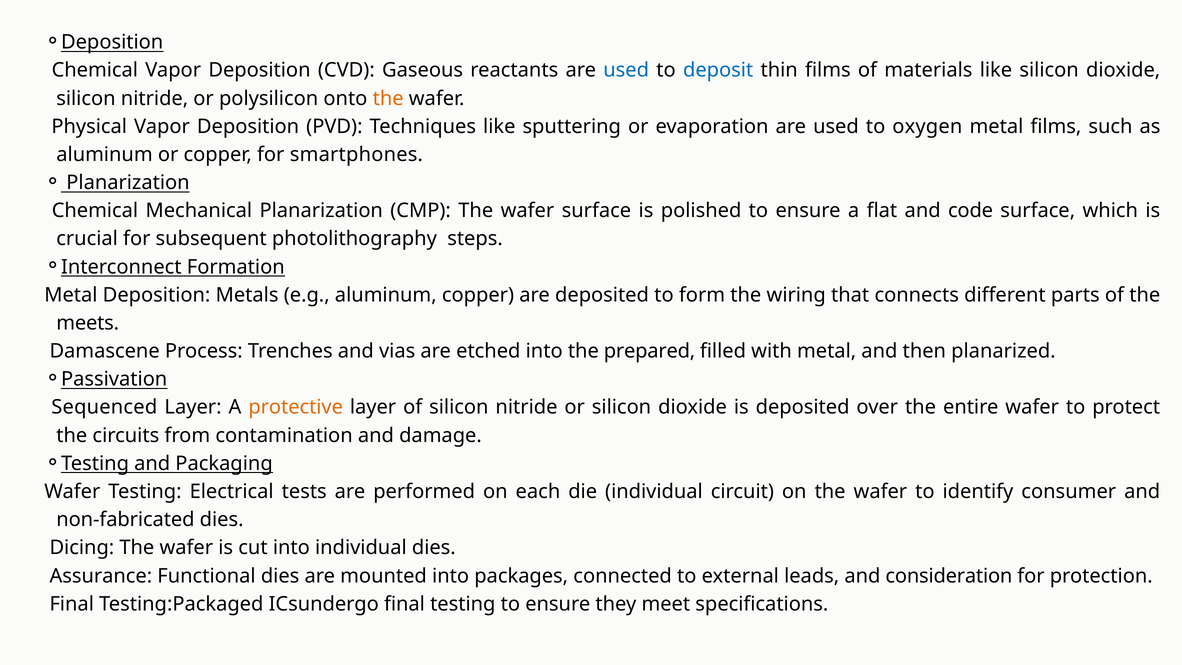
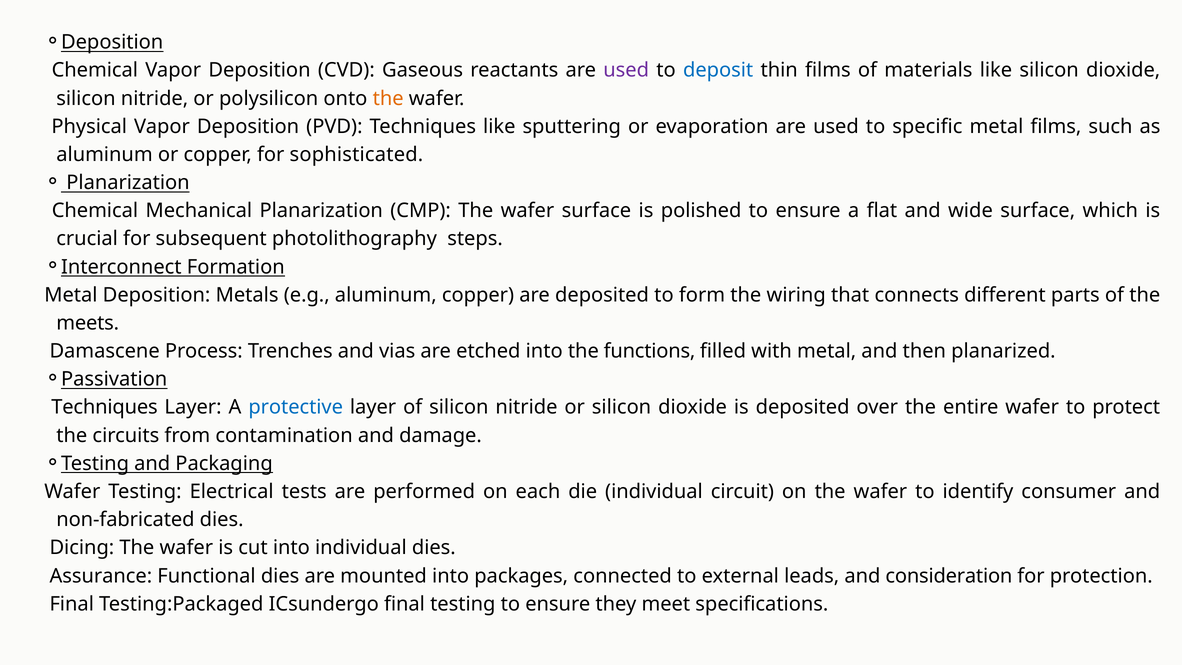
used at (626, 70) colour: blue -> purple
oxygen: oxygen -> specific
smartphones: smartphones -> sophisticated
code: code -> wide
prepared: prepared -> functions
Sequenced at (104, 407): Sequenced -> Techniques
protective colour: orange -> blue
